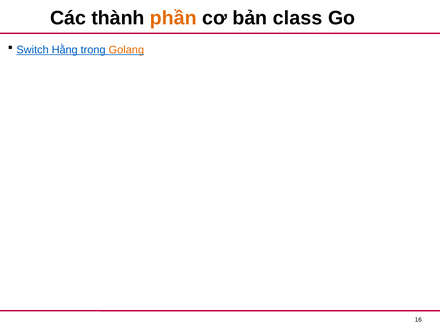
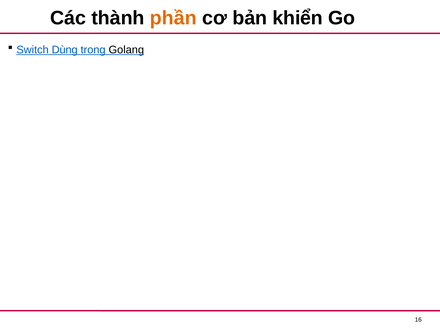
class: class -> khiển
Hằng: Hằng -> Dùng
Golang colour: orange -> black
